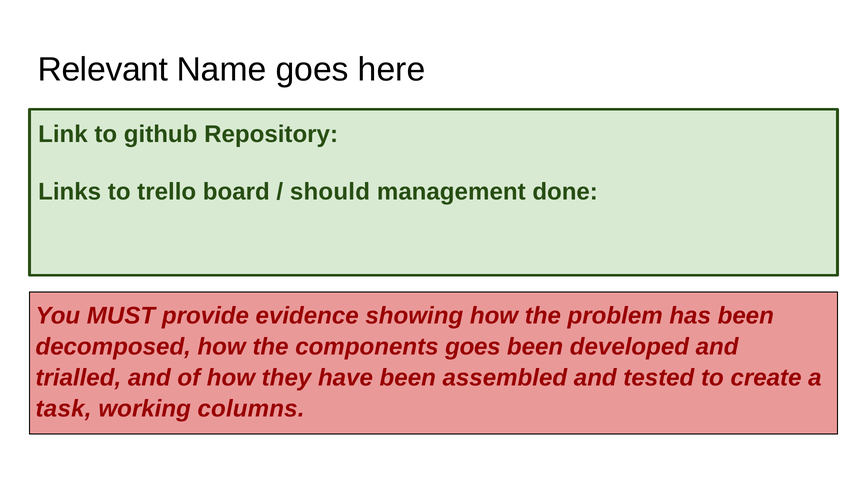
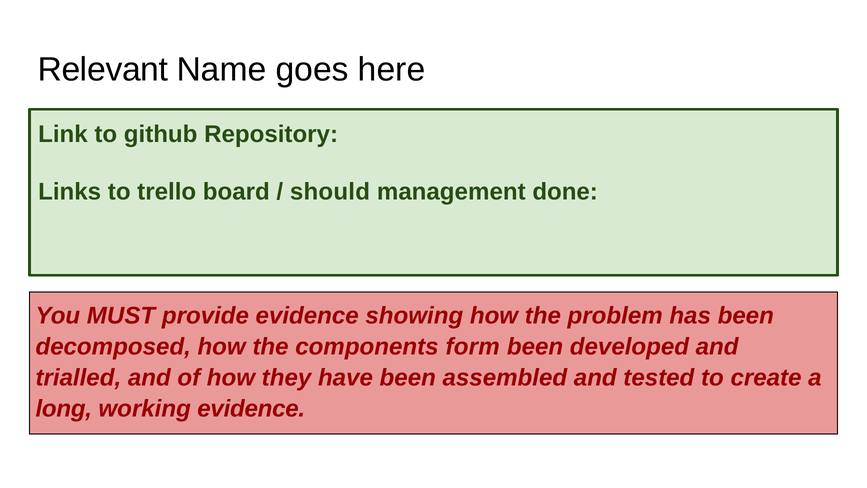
components goes: goes -> form
task: task -> long
working columns: columns -> evidence
